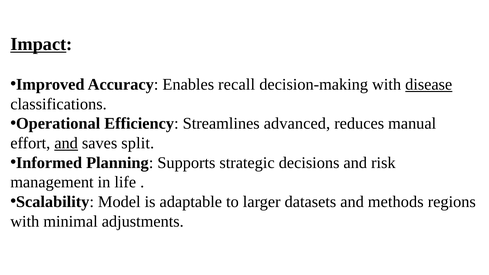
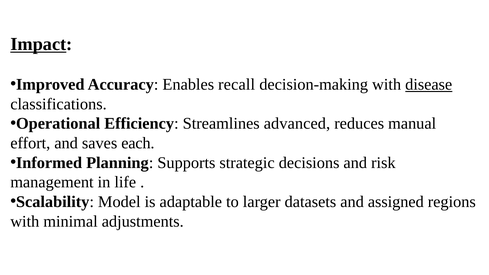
and at (66, 143) underline: present -> none
split: split -> each
methods: methods -> assigned
